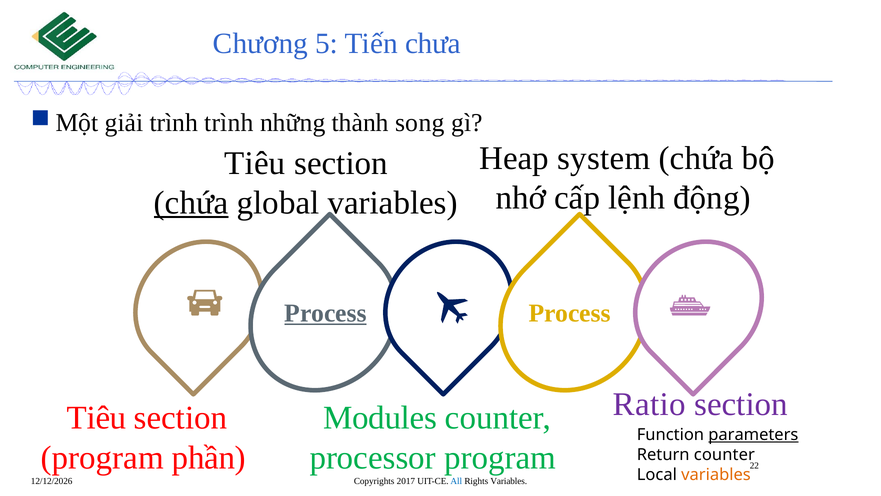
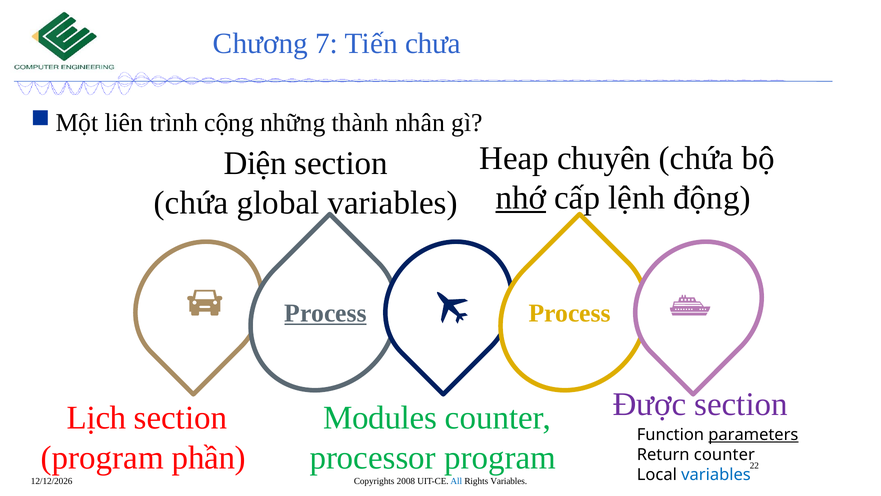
5: 5 -> 7
giải: giải -> liên
trình trình: trình -> cộng
song: song -> nhân
system: system -> chuyên
Tiêu at (255, 163): Tiêu -> Diện
nhớ underline: none -> present
chứa at (191, 203) underline: present -> none
Ratio: Ratio -> Được
Tiêu at (97, 418): Tiêu -> Lịch
variables at (716, 474) colour: orange -> blue
2017: 2017 -> 2008
